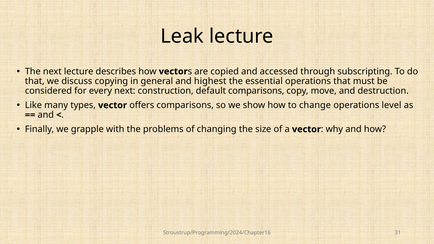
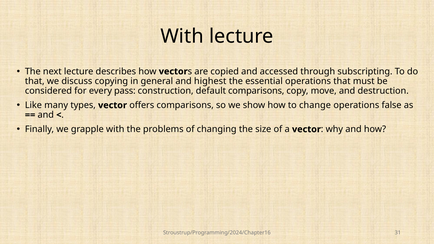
Leak at (182, 36): Leak -> With
every next: next -> pass
level: level -> false
